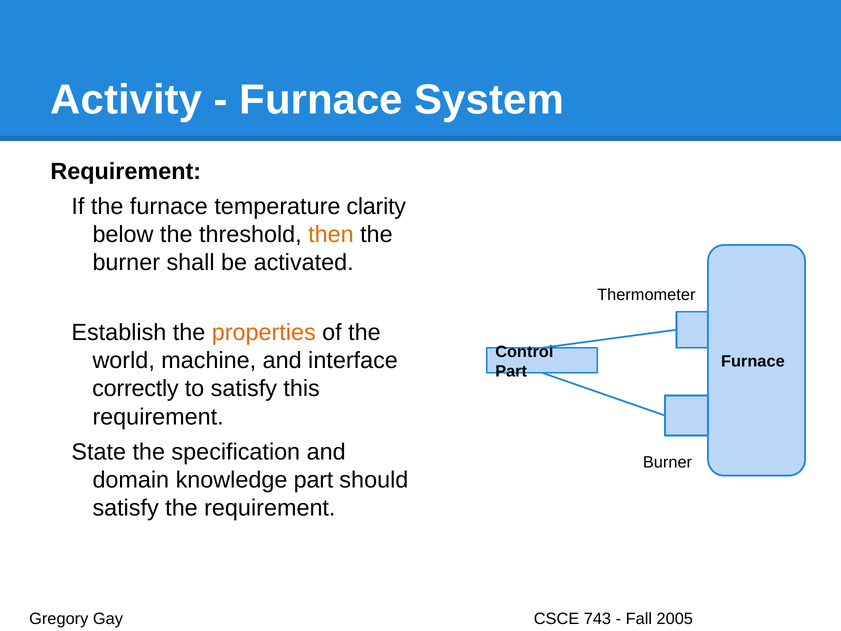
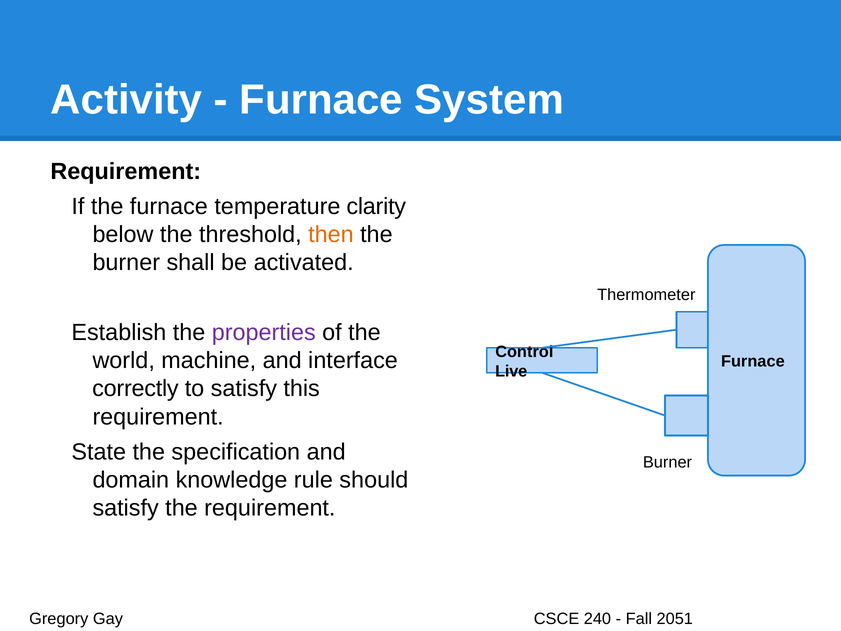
properties colour: orange -> purple
Part at (511, 371): Part -> Live
knowledge part: part -> rule
743: 743 -> 240
2005: 2005 -> 2051
